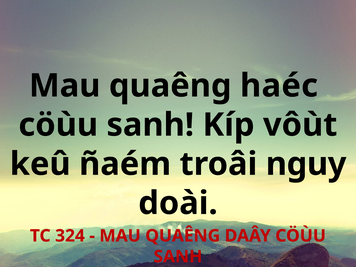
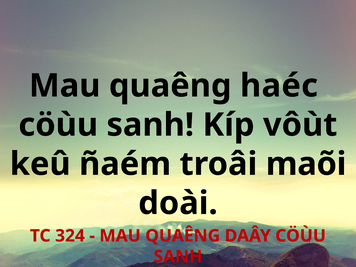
nguy: nguy -> maõi
